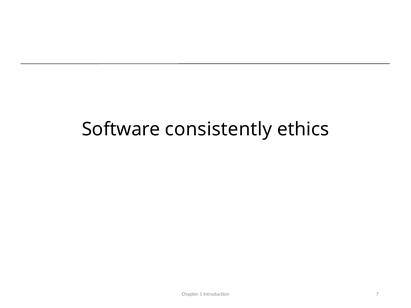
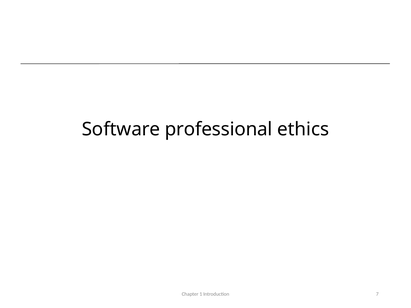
consistently: consistently -> professional
